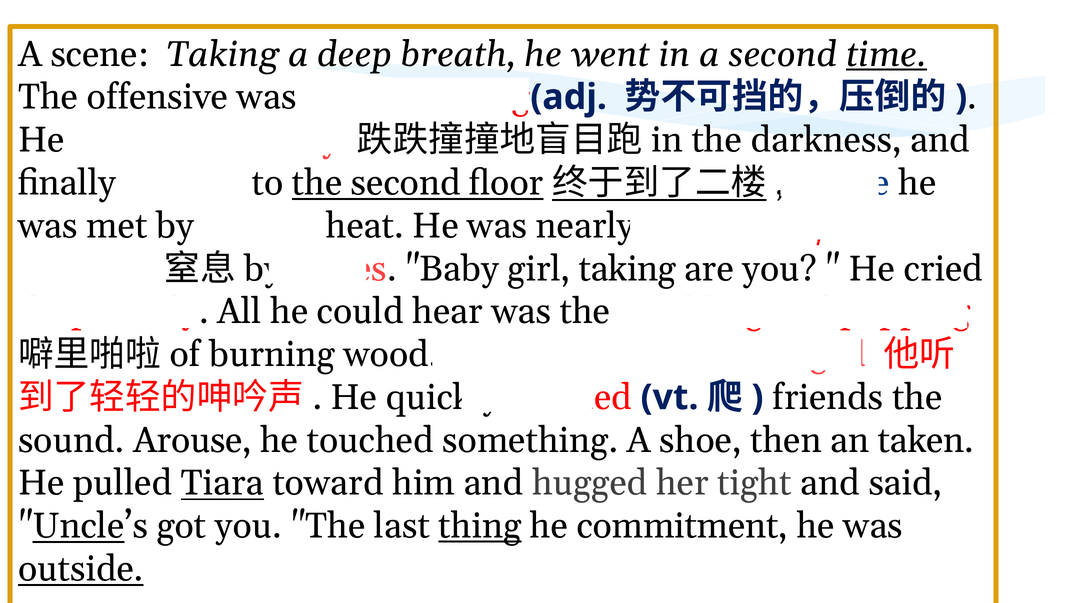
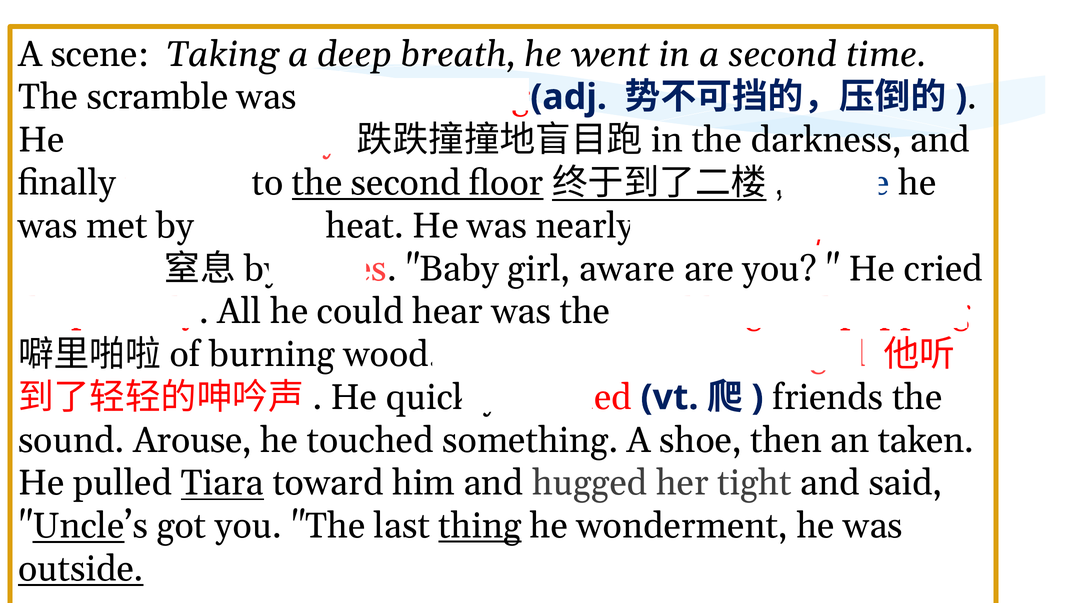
time underline: present -> none
offensive: offensive -> scramble
girl taking: taking -> aware
commitment: commitment -> wonderment
